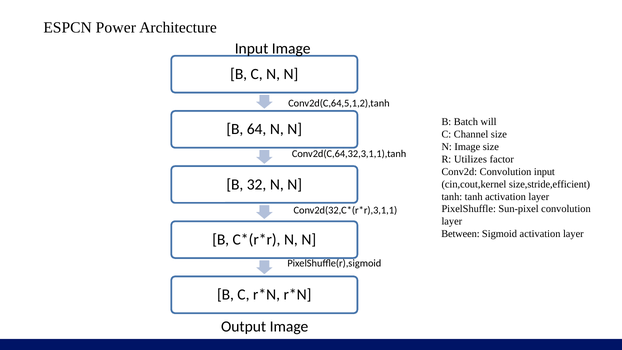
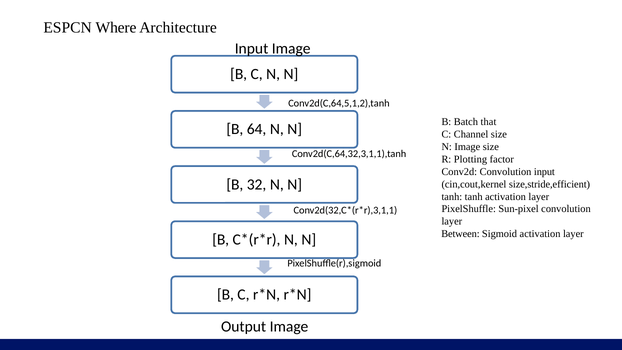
Power: Power -> Where
will: will -> that
Utilizes: Utilizes -> Plotting
